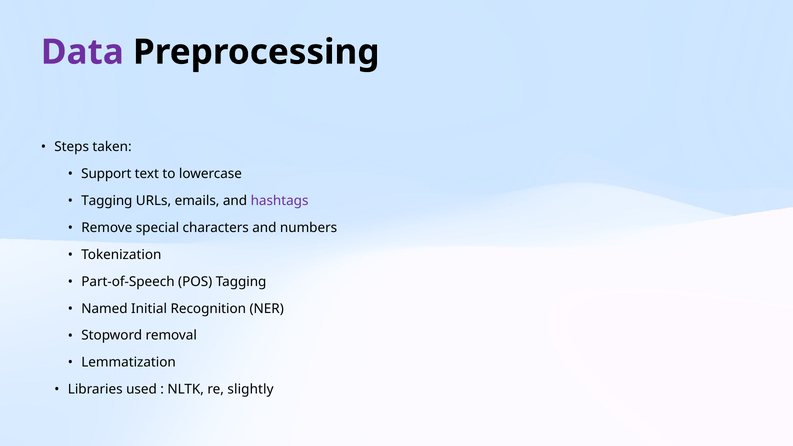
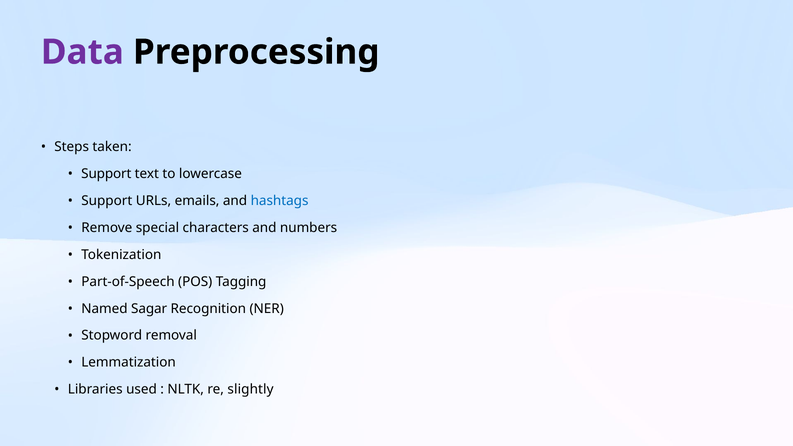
Tagging at (107, 201): Tagging -> Support
hashtags colour: purple -> blue
Initial: Initial -> Sagar
